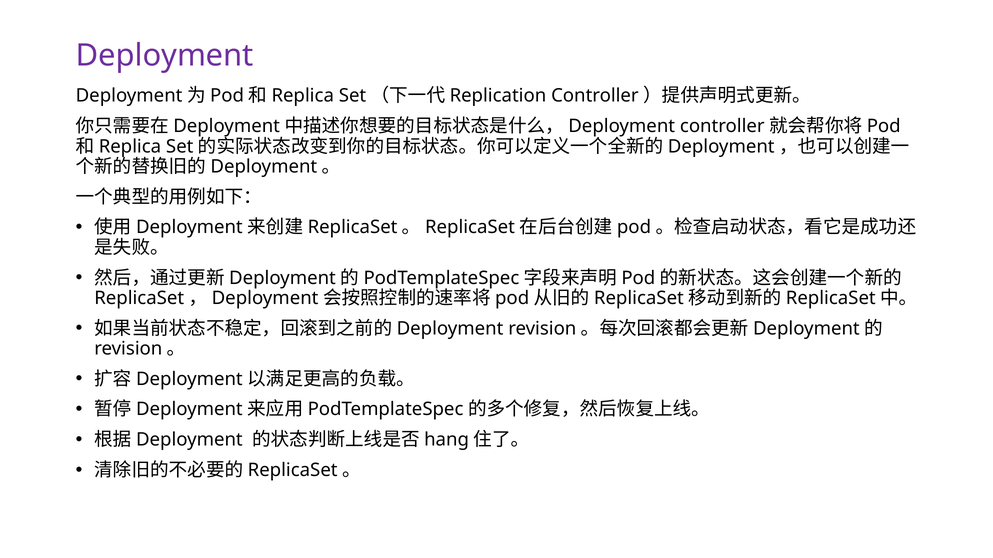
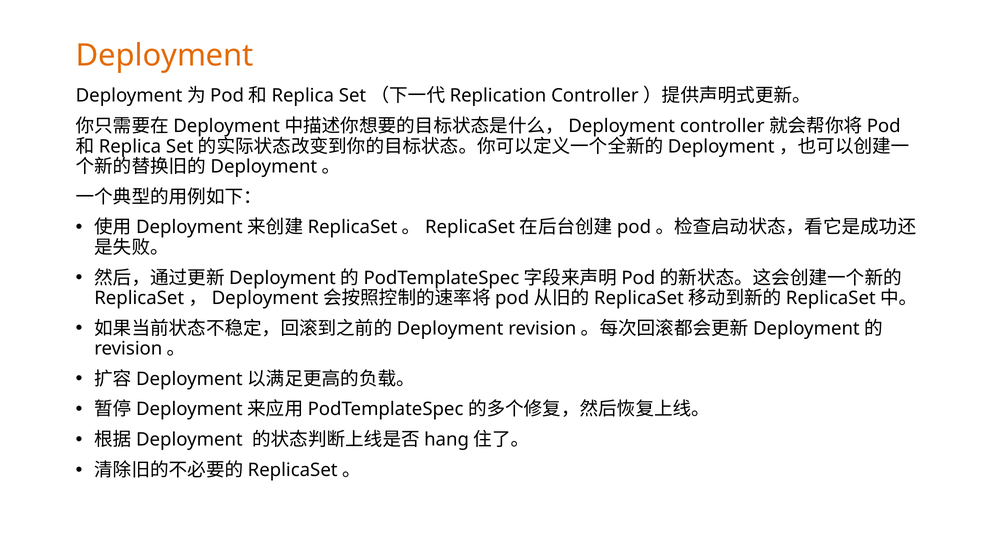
Deployment colour: purple -> orange
